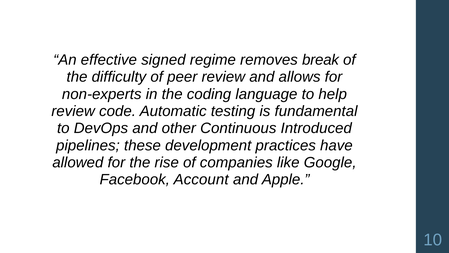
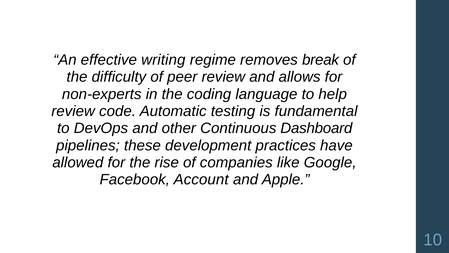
signed: signed -> writing
Introduced: Introduced -> Dashboard
